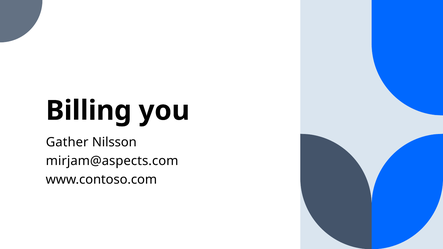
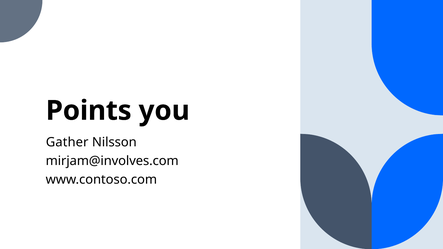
Billing: Billing -> Points
mirjam@aspects.com: mirjam@aspects.com -> mirjam@involves.com
